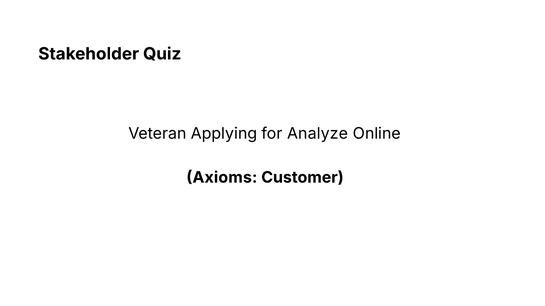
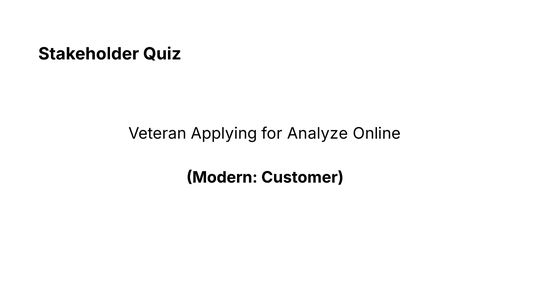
Axioms: Axioms -> Modern
